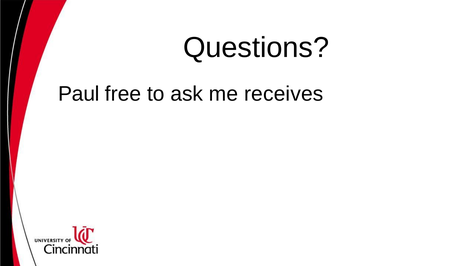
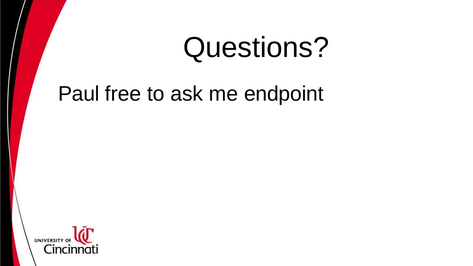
receives: receives -> endpoint
